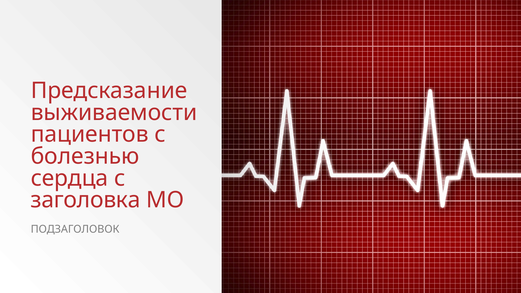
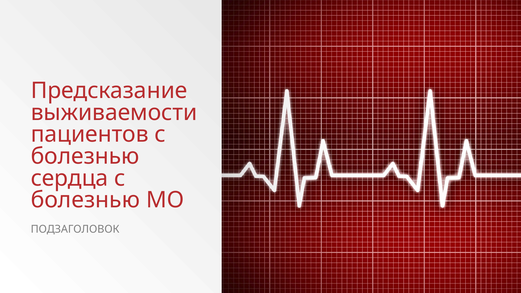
заголовка at (86, 200): заголовка -> болезнью
